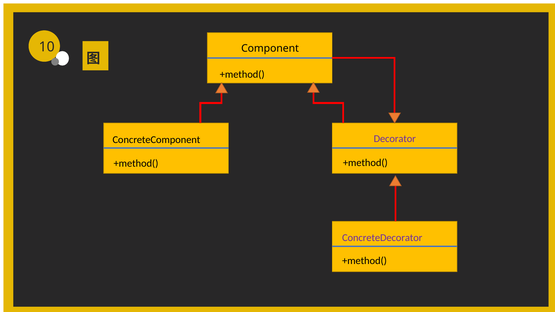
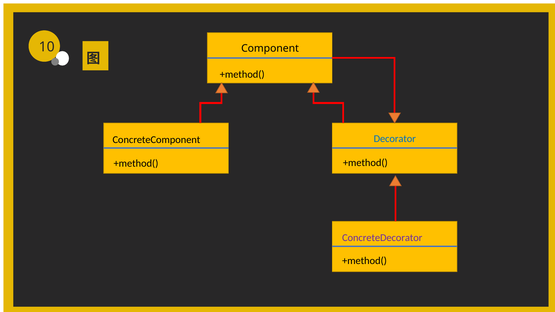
Decorator colour: purple -> blue
